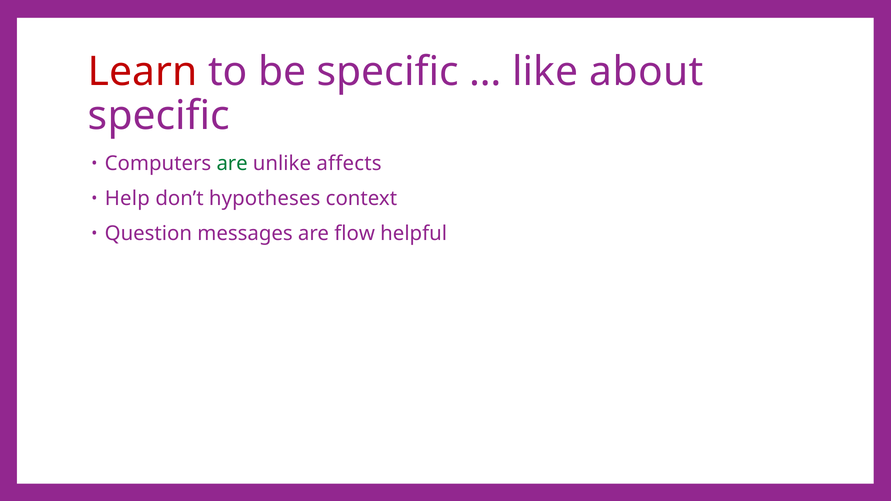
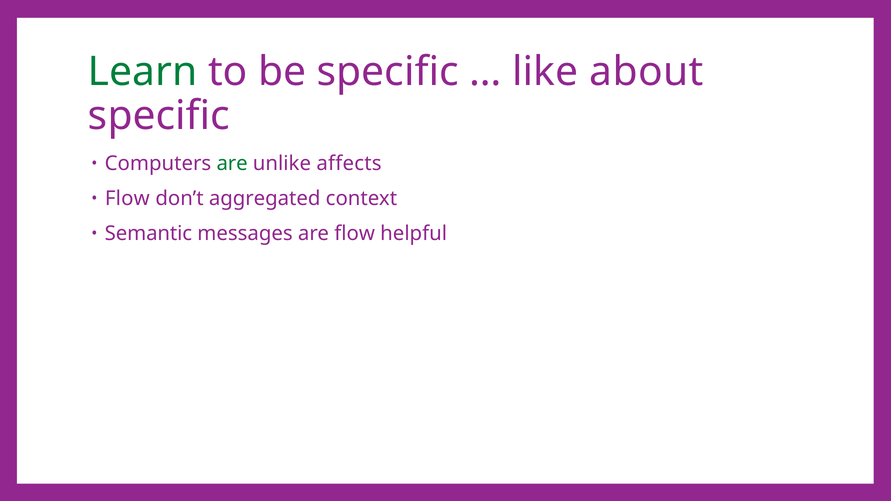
Learn colour: red -> green
Help at (127, 199): Help -> Flow
hypotheses: hypotheses -> aggregated
Question: Question -> Semantic
